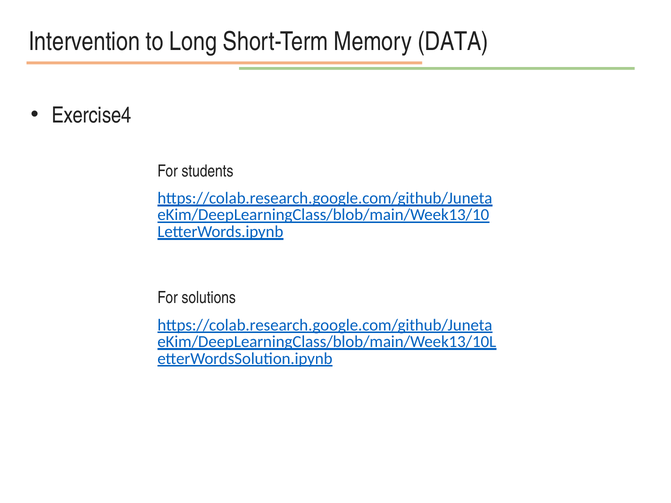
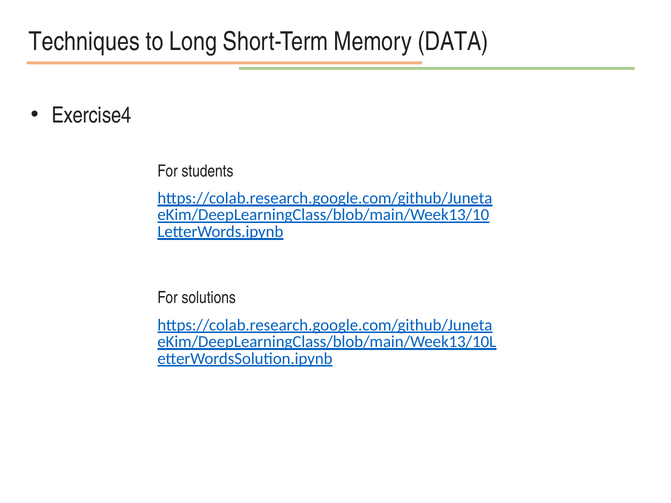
Intervention: Intervention -> Techniques
